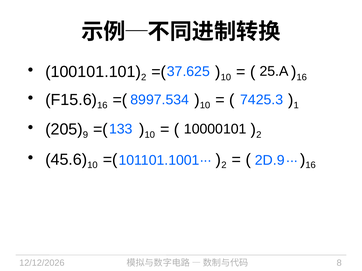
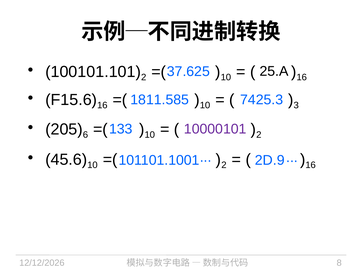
1: 1 -> 3
8997.534: 8997.534 -> 1811.585
9: 9 -> 6
10000101 colour: black -> purple
